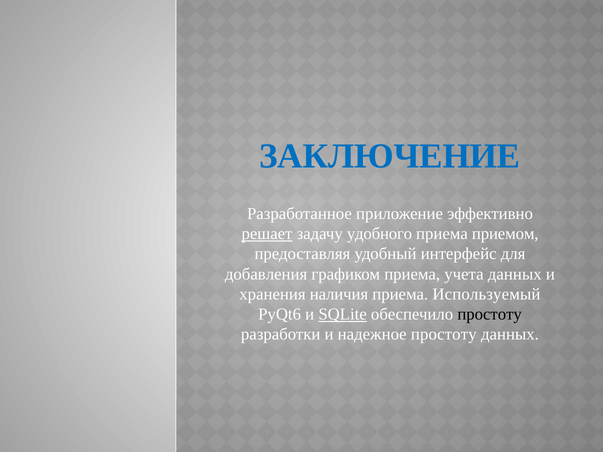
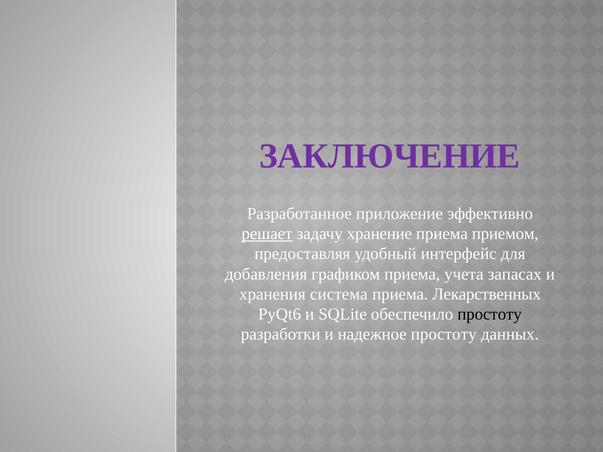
ЗАКЛЮЧЕНИЕ colour: blue -> purple
удобного: удобного -> хранение
учета данных: данных -> запасах
наличия: наличия -> система
Используемый: Используемый -> Лекарственных
SQLite underline: present -> none
